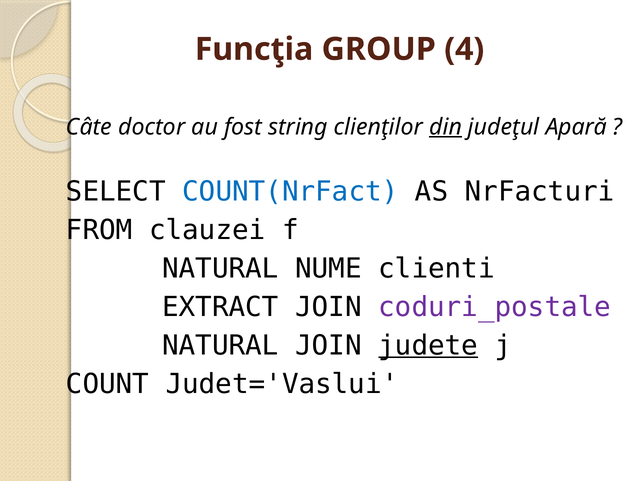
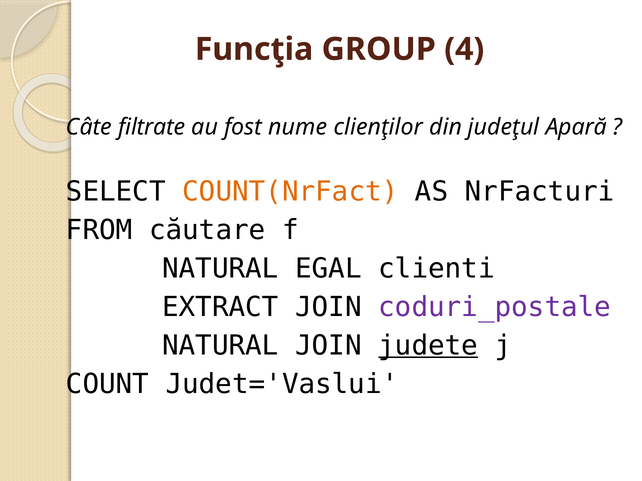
doctor: doctor -> filtrate
string: string -> nume
din underline: present -> none
COUNT(NrFact colour: blue -> orange
clauzei: clauzei -> căutare
NUME: NUME -> EGAL
